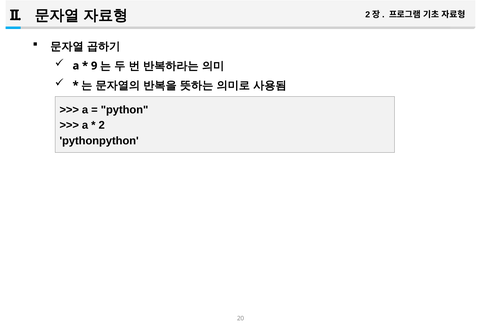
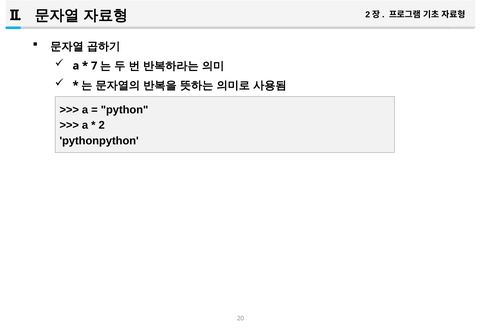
9: 9 -> 7
